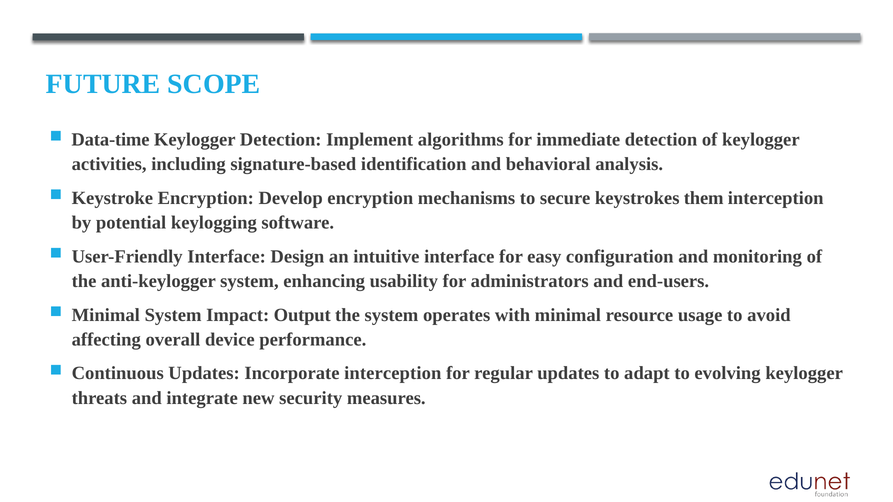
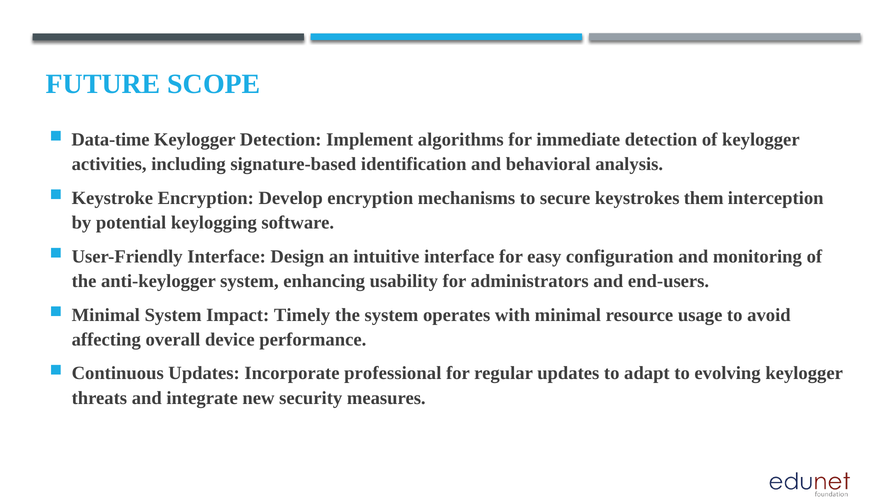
Output: Output -> Timely
Incorporate interception: interception -> professional
